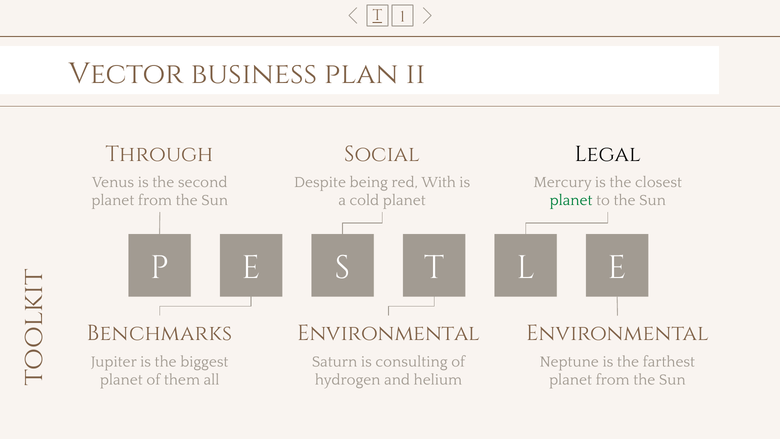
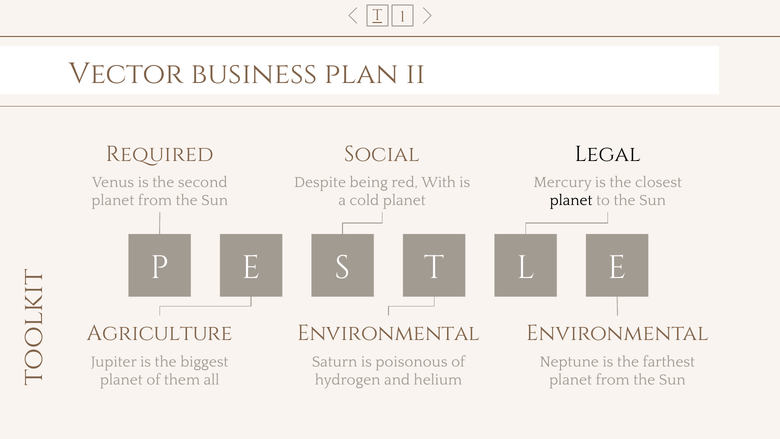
Through: Through -> Required
planet at (571, 200) colour: green -> black
Benchmarks: Benchmarks -> Agriculture
consulting: consulting -> poisonous
